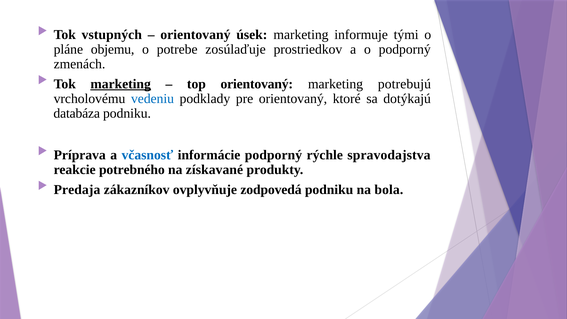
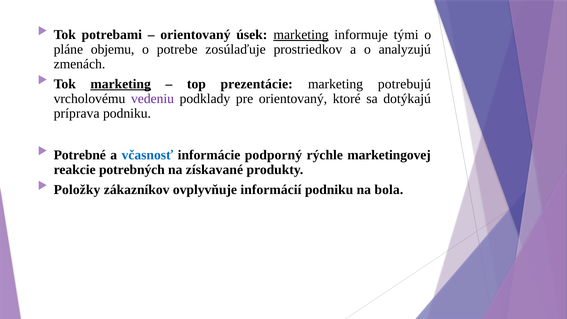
vstupných: vstupných -> potrebami
marketing at (301, 35) underline: none -> present
o podporný: podporný -> analyzujú
top orientovaný: orientovaný -> prezentácie
vedeniu colour: blue -> purple
databáza: databáza -> príprava
Príprava: Príprava -> Potrebné
spravodajstva: spravodajstva -> marketingovej
potrebného: potrebného -> potrebných
Predaja: Predaja -> Položky
zodpovedá: zodpovedá -> informácií
